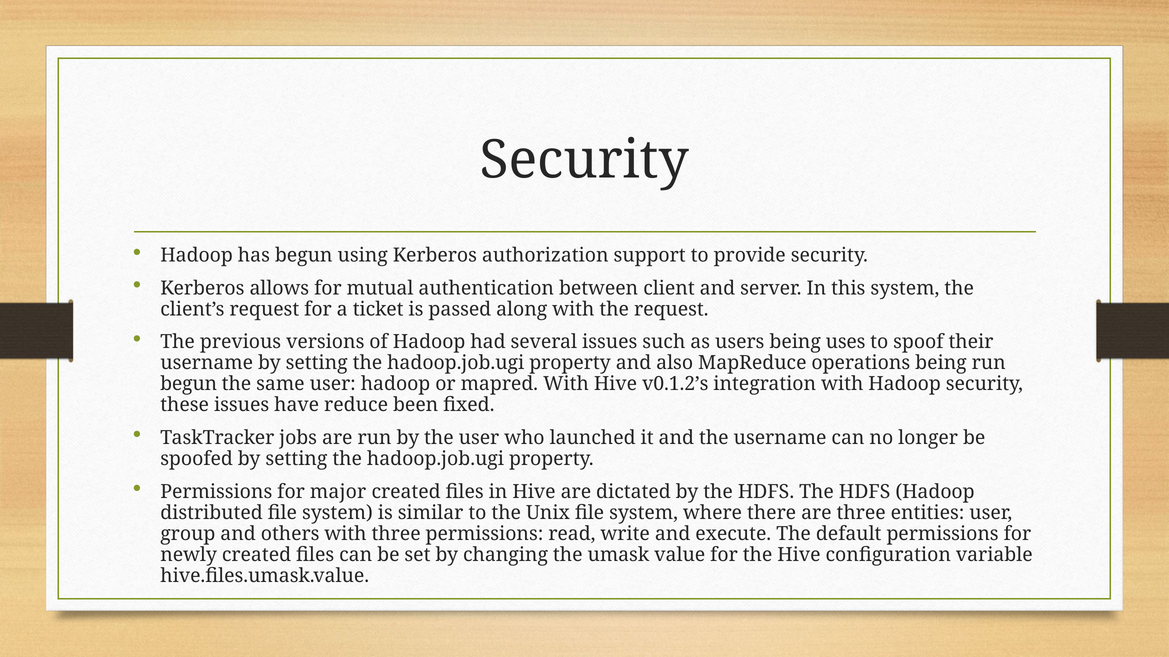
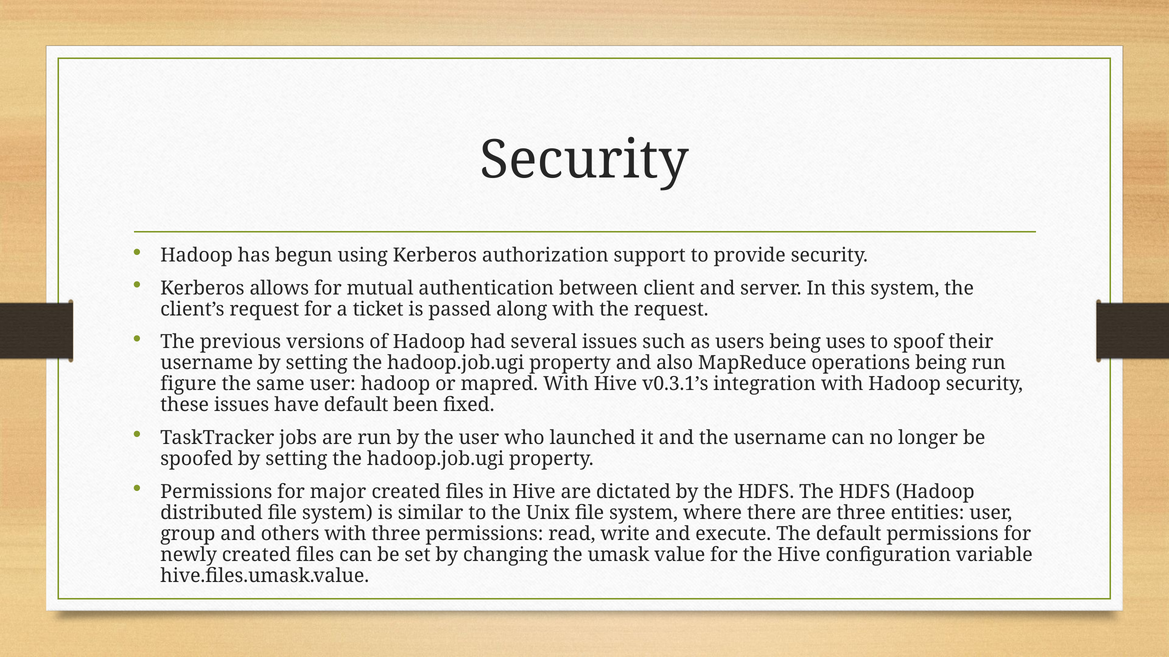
begun at (189, 384): begun -> figure
v0.1.2’s: v0.1.2’s -> v0.3.1’s
have reduce: reduce -> default
